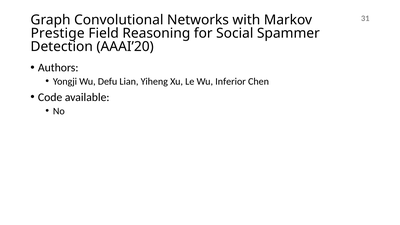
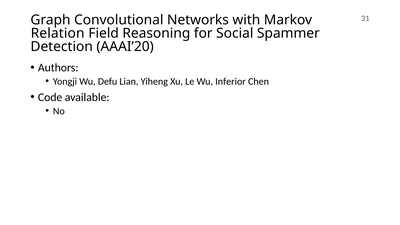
Prestige: Prestige -> Relation
